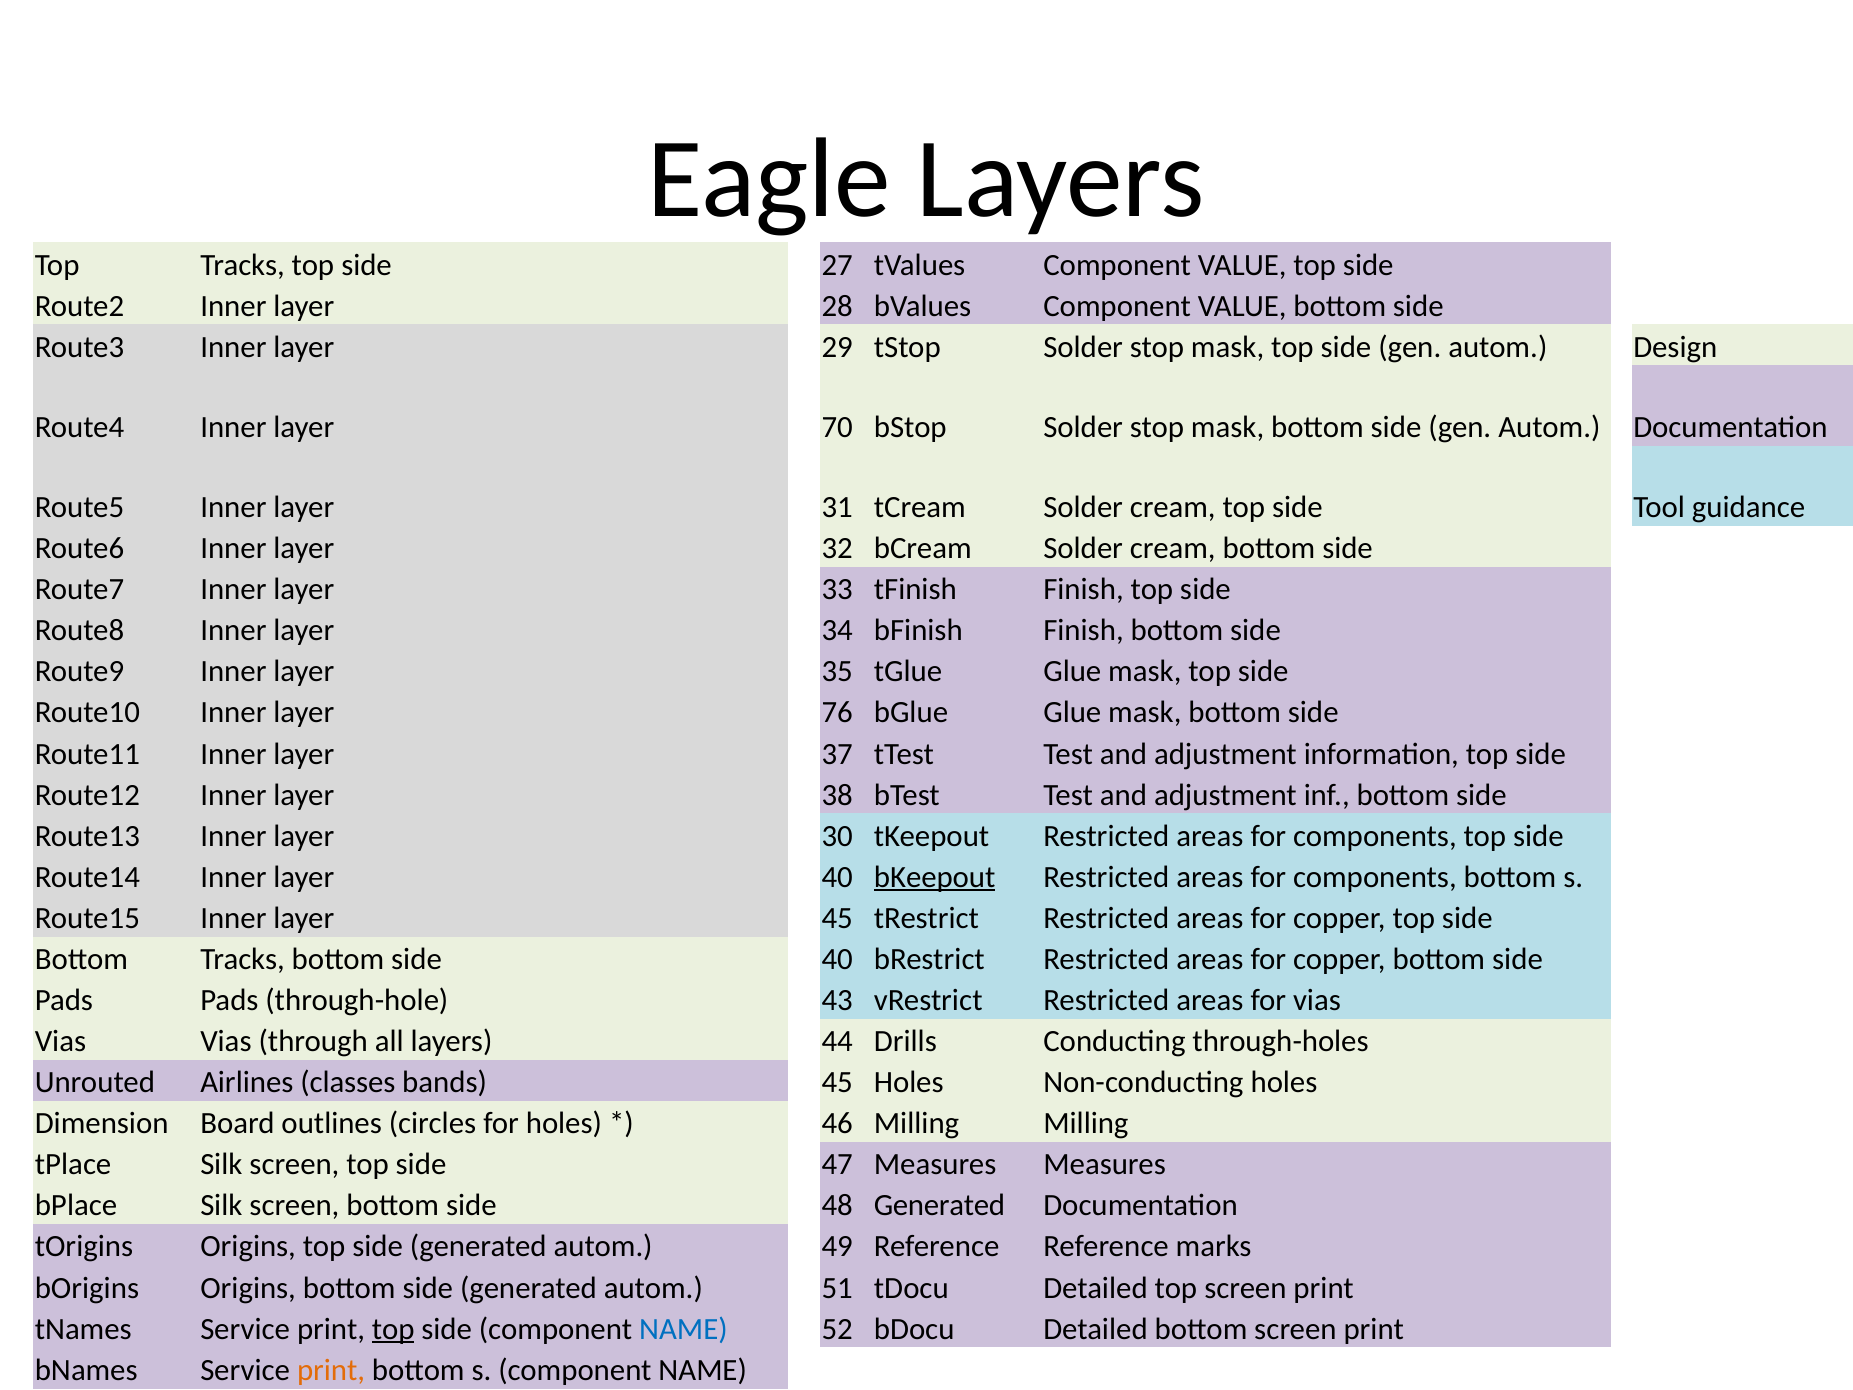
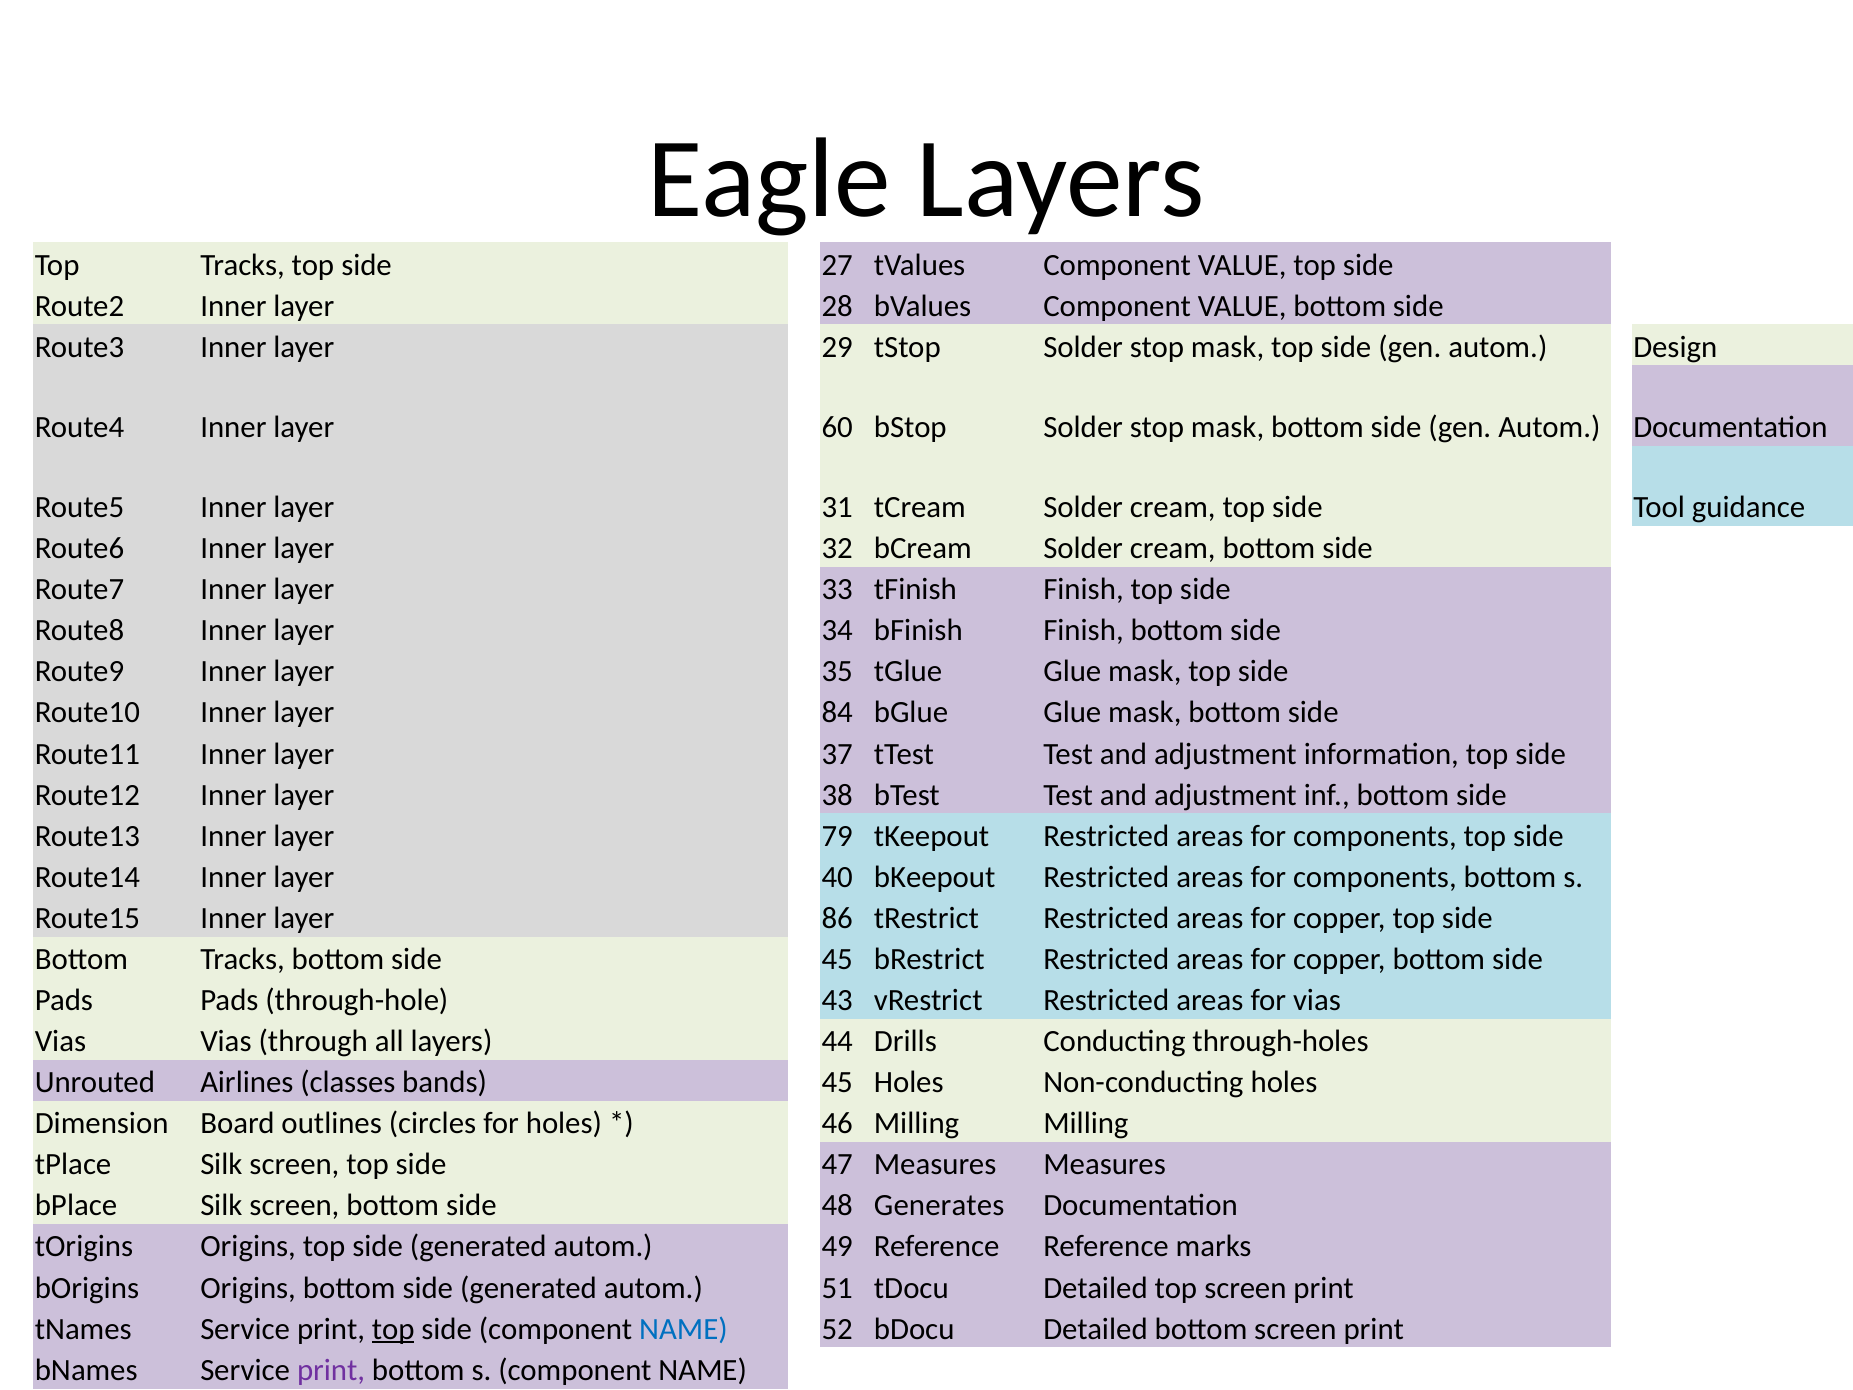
70: 70 -> 60
76: 76 -> 84
30: 30 -> 79
bKeepout underline: present -> none
layer 45: 45 -> 86
side 40: 40 -> 45
48 Generated: Generated -> Generates
print at (331, 1370) colour: orange -> purple
